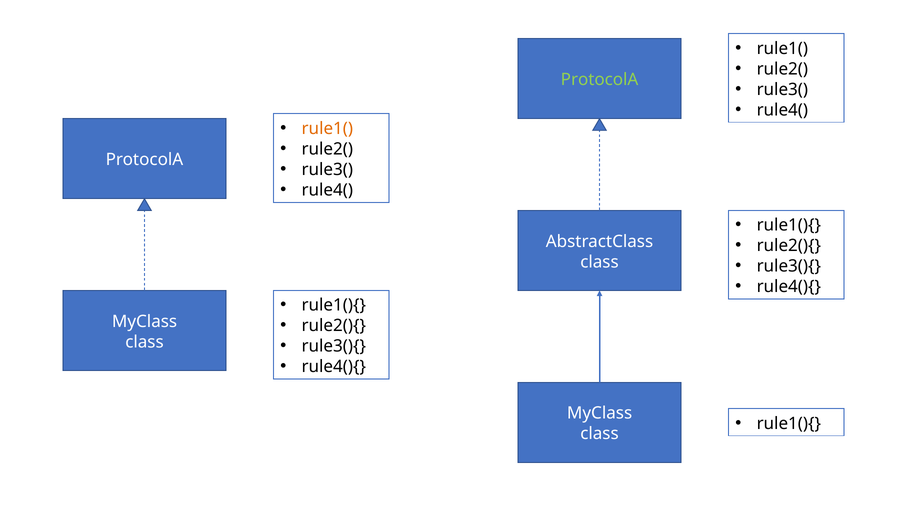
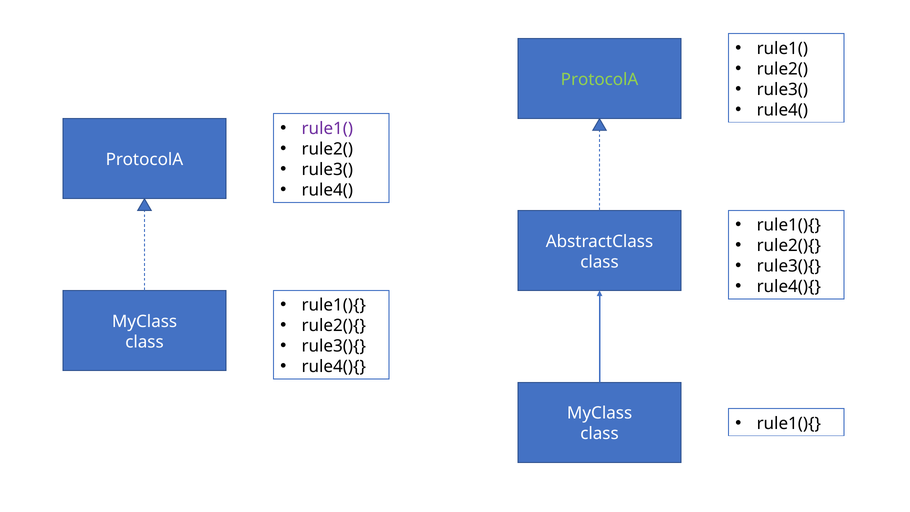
rule1( at (327, 128) colour: orange -> purple
